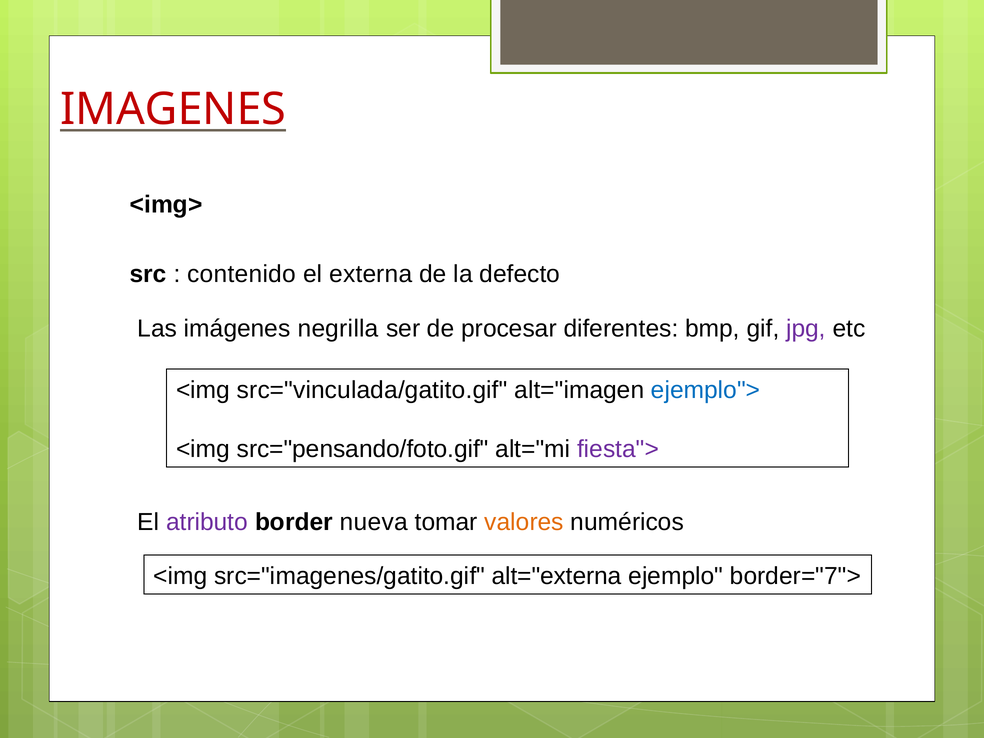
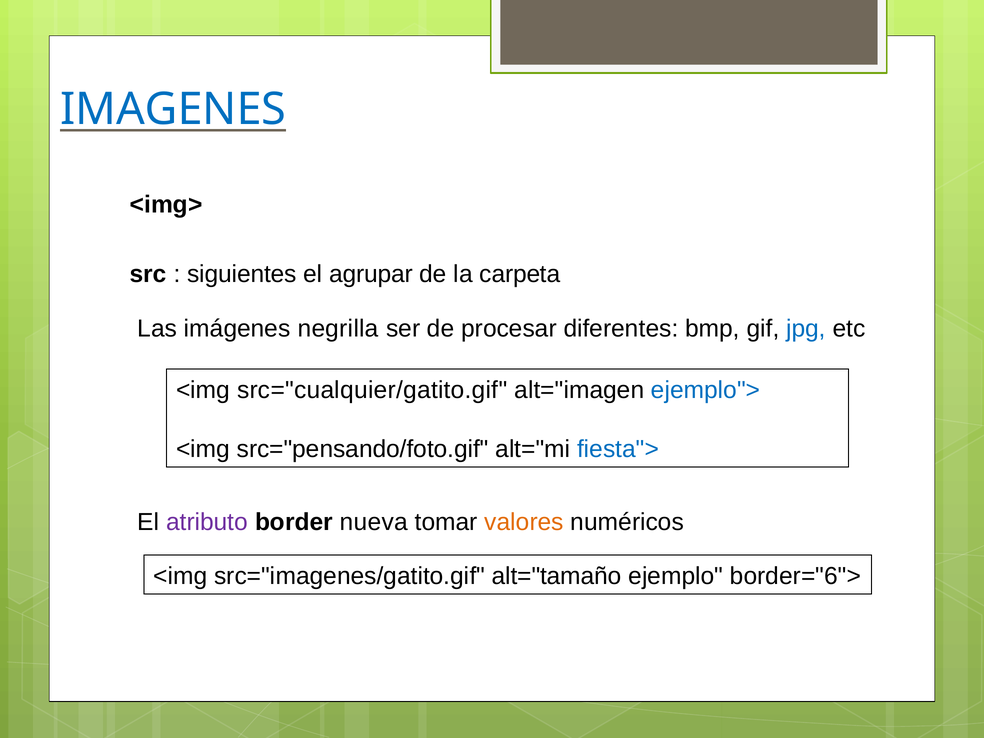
IMAGENES colour: red -> blue
contenido: contenido -> siguientes
externa: externa -> agrupar
defecto: defecto -> carpeta
jpg colour: purple -> blue
src="vinculada/gatito.gif: src="vinculada/gatito.gif -> src="cualquier/gatito.gif
fiesta"> colour: purple -> blue
alt="externa: alt="externa -> alt="tamaño
border="7">: border="7"> -> border="6">
